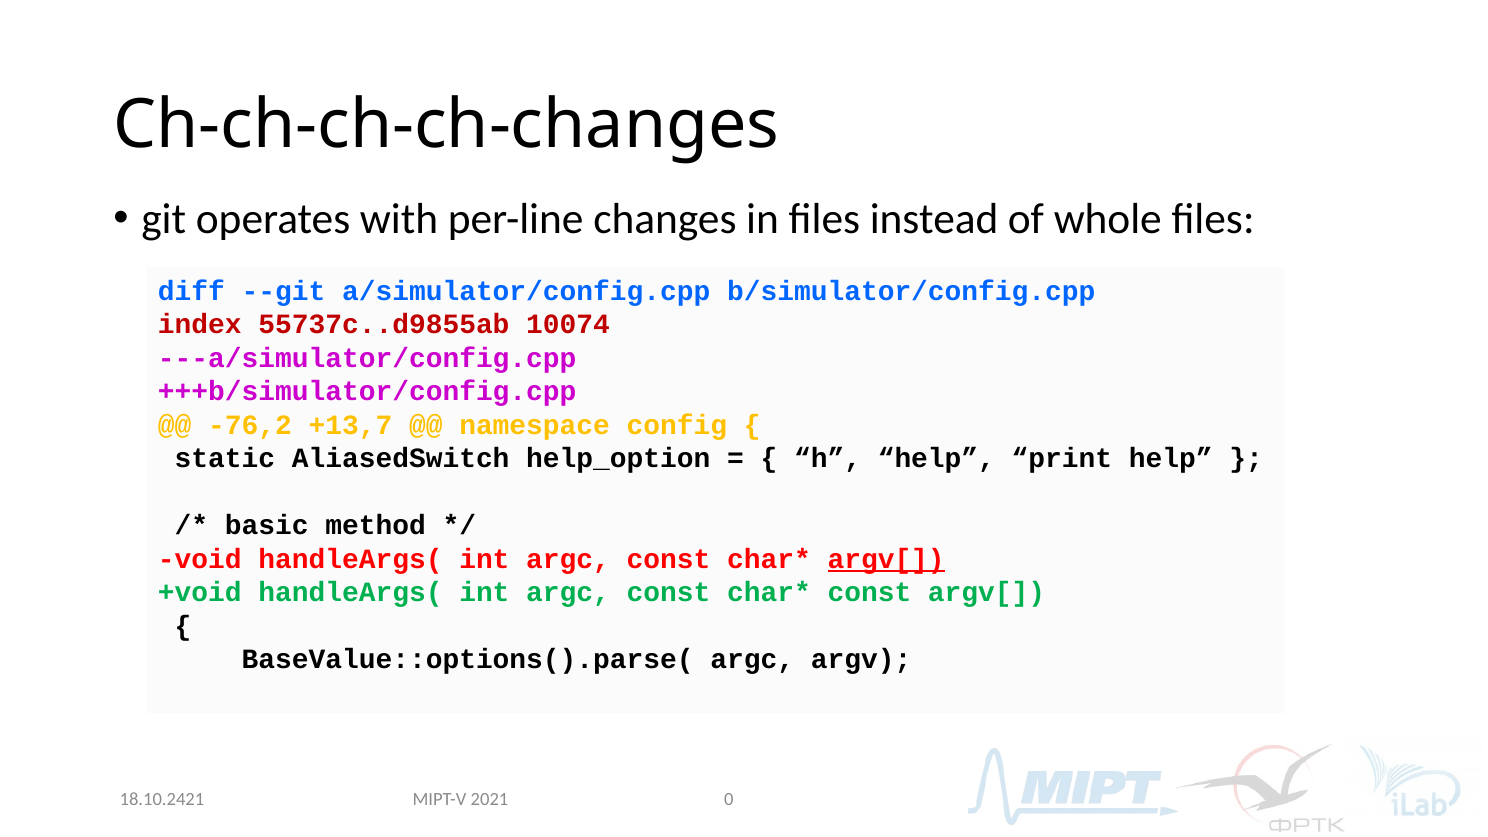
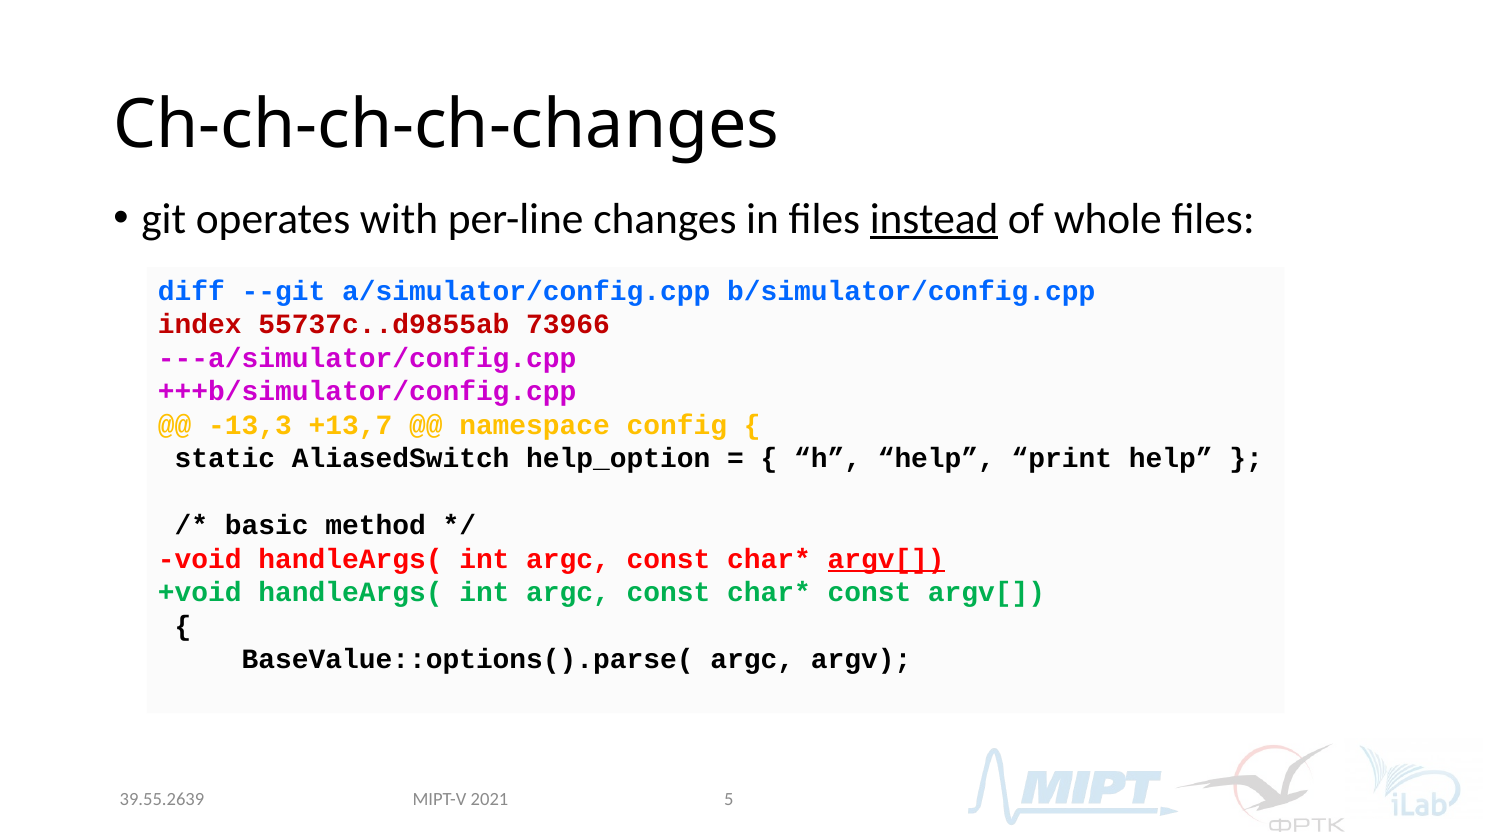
instead underline: none -> present
10074: 10074 -> 73966
-76,2: -76,2 -> -13,3
0: 0 -> 5
18.10.2421: 18.10.2421 -> 39.55.2639
